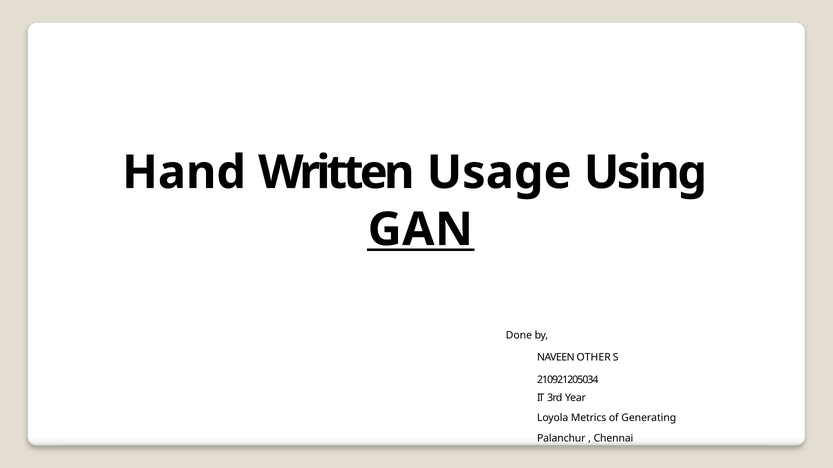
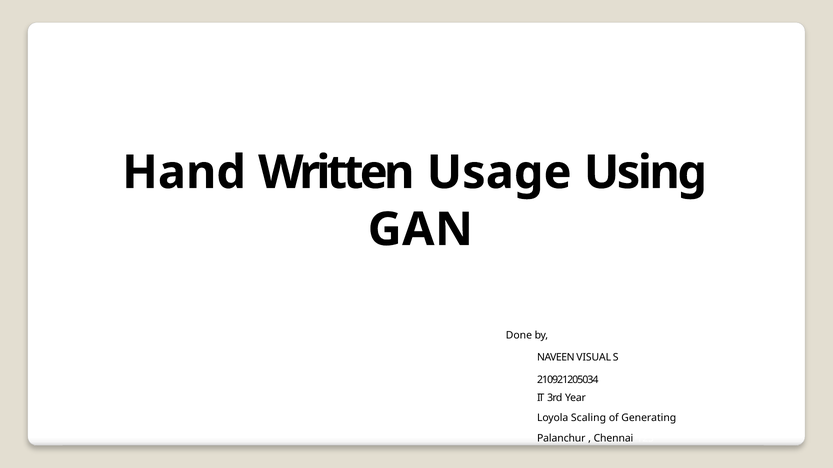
GAN underline: present -> none
OTHER: OTHER -> VISUAL
Metrics: Metrics -> Scaling
